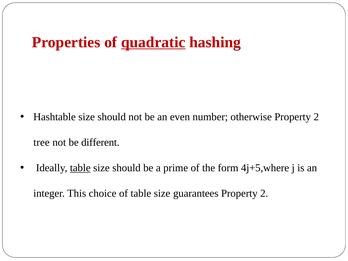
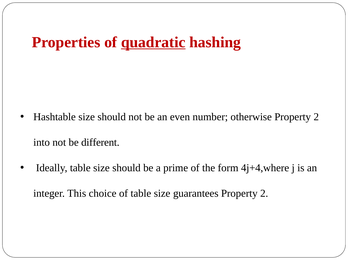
tree: tree -> into
table at (80, 168) underline: present -> none
4j+5,where: 4j+5,where -> 4j+4,where
